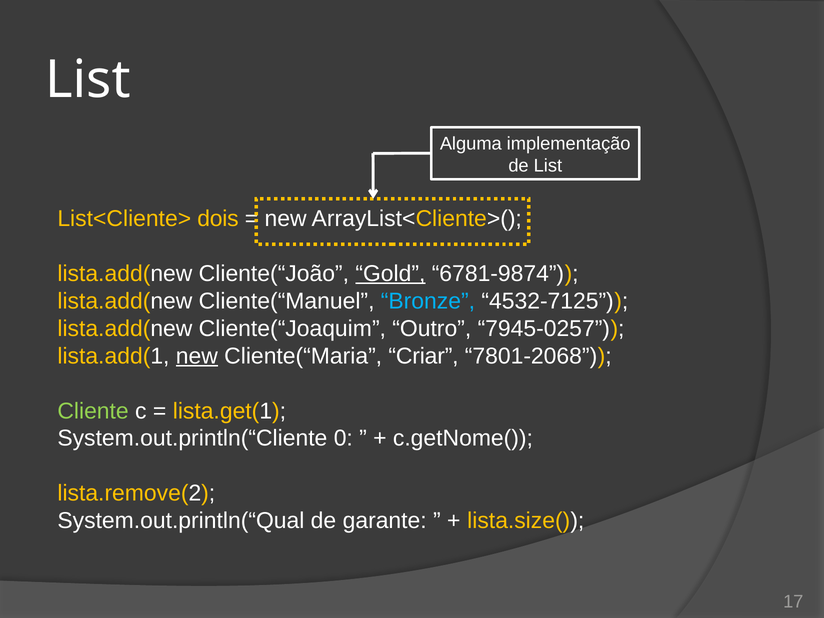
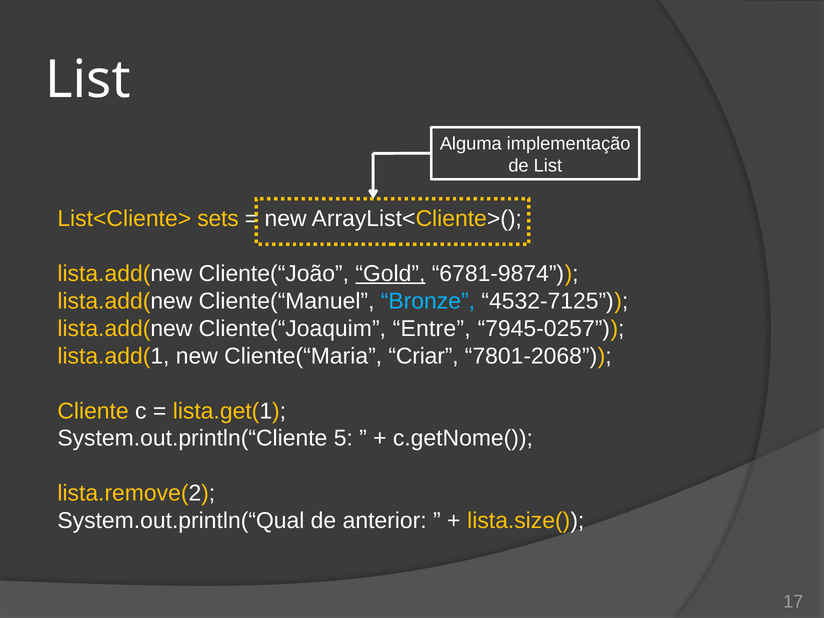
dois: dois -> sets
Outro: Outro -> Entre
new at (197, 356) underline: present -> none
Cliente colour: light green -> yellow
0: 0 -> 5
garante: garante -> anterior
